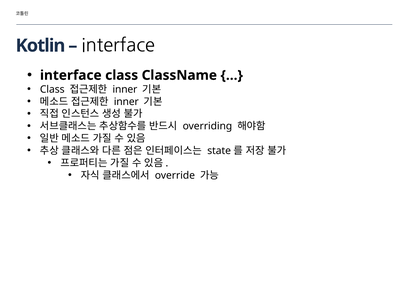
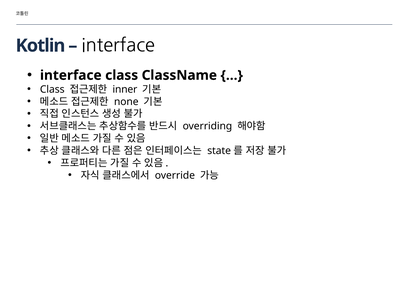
inner at (126, 102): inner -> none
